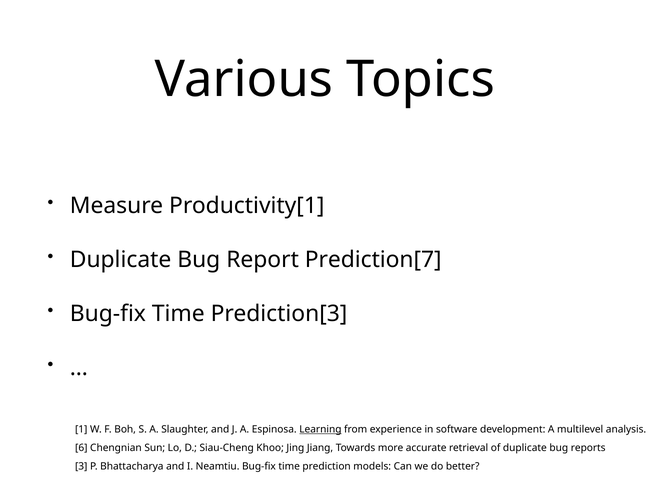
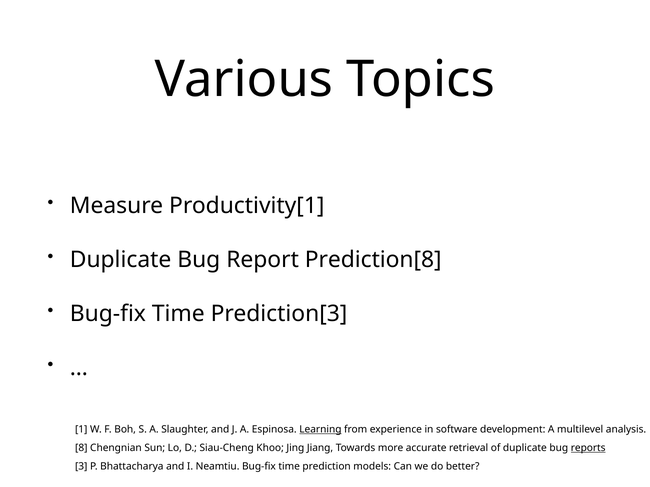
Prediction[7: Prediction[7 -> Prediction[8
6: 6 -> 8
reports underline: none -> present
